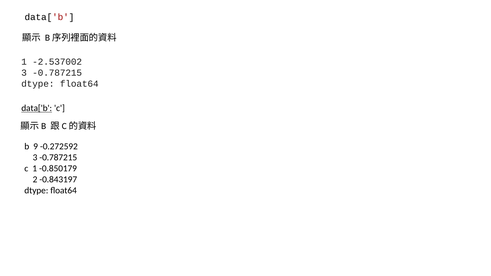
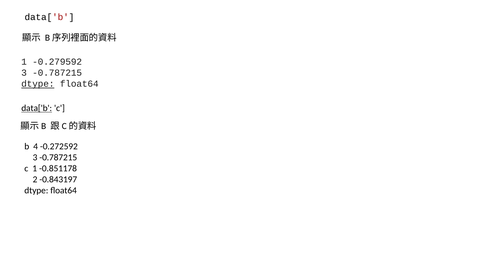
-2.537002: -2.537002 -> -0.279592
dtype at (38, 84) underline: none -> present
9: 9 -> 4
-0.850179: -0.850179 -> -0.851178
